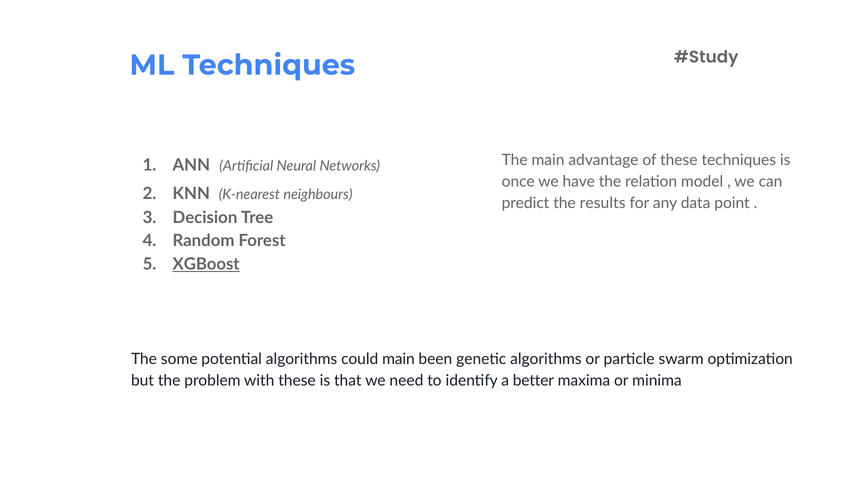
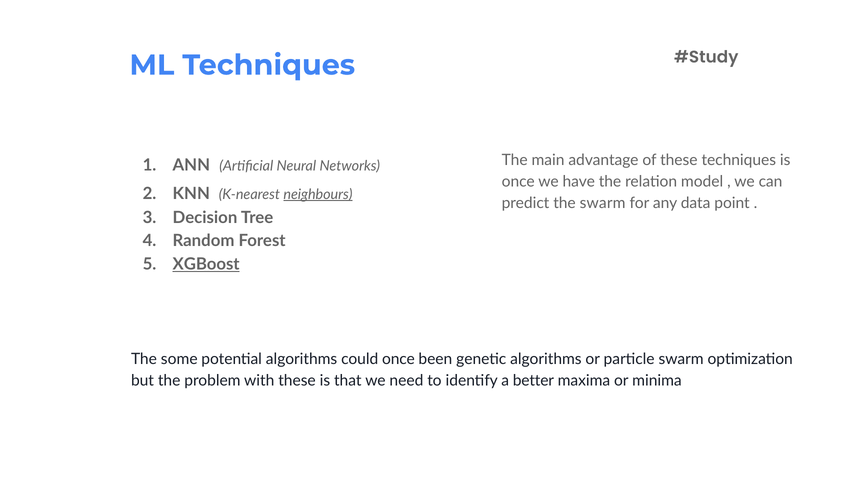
neighbours underline: none -> present
the results: results -> swarm
could main: main -> once
